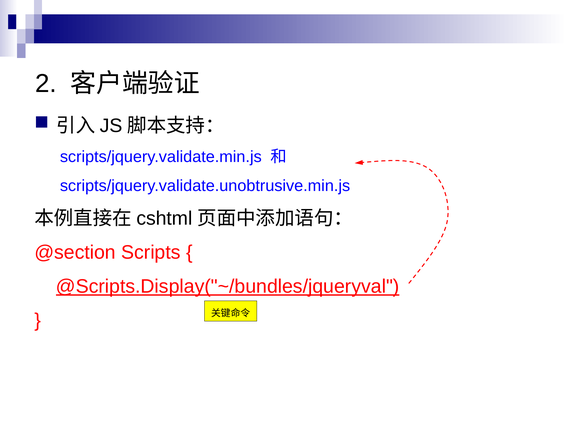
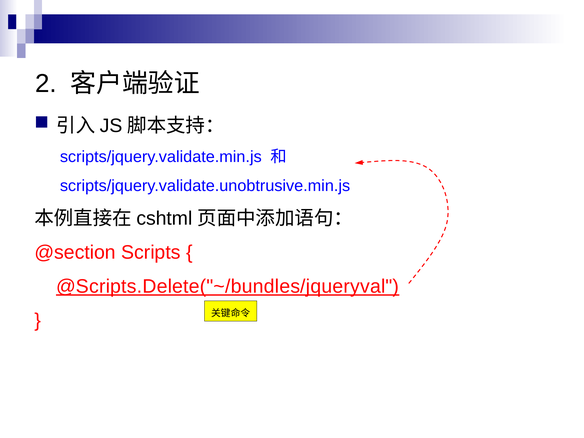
@Scripts.Display("~/bundles/jqueryval: @Scripts.Display("~/bundles/jqueryval -> @Scripts.Delete("~/bundles/jqueryval
